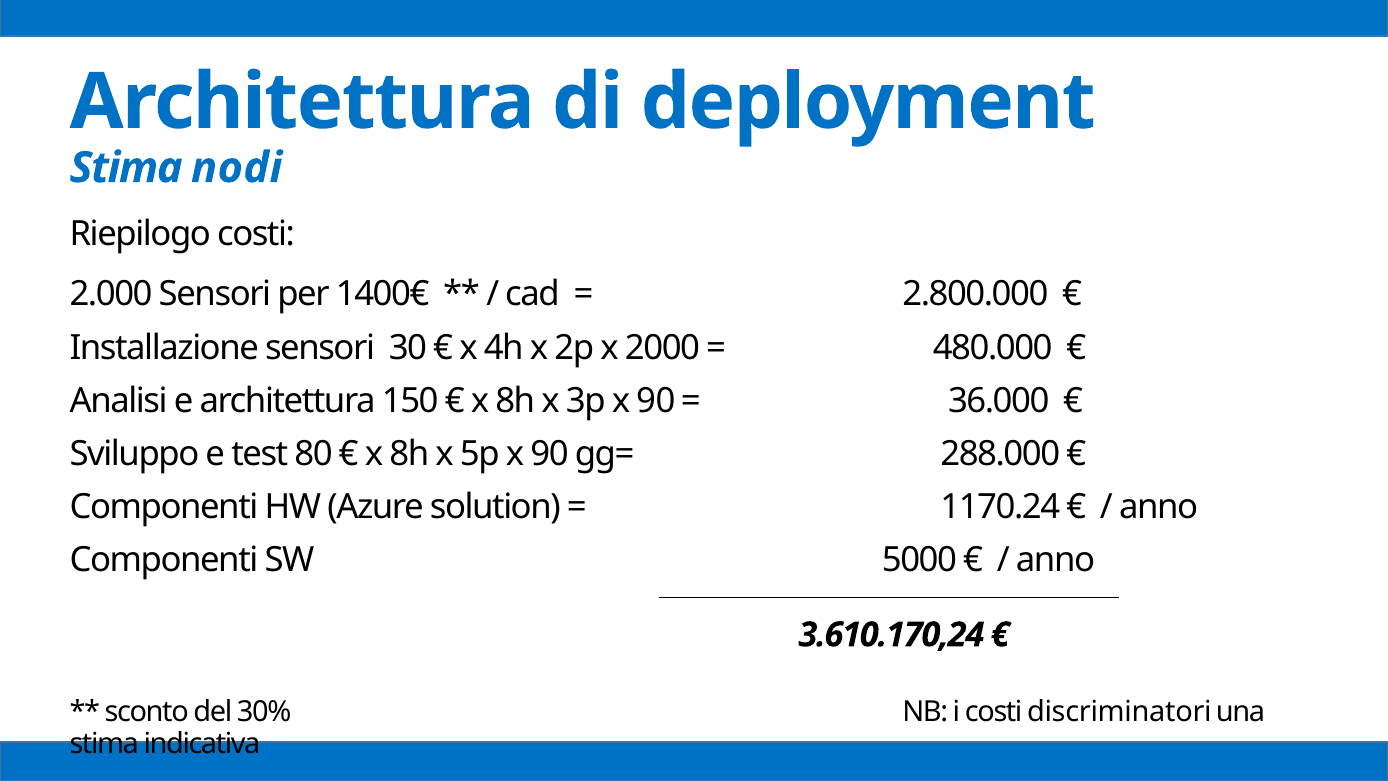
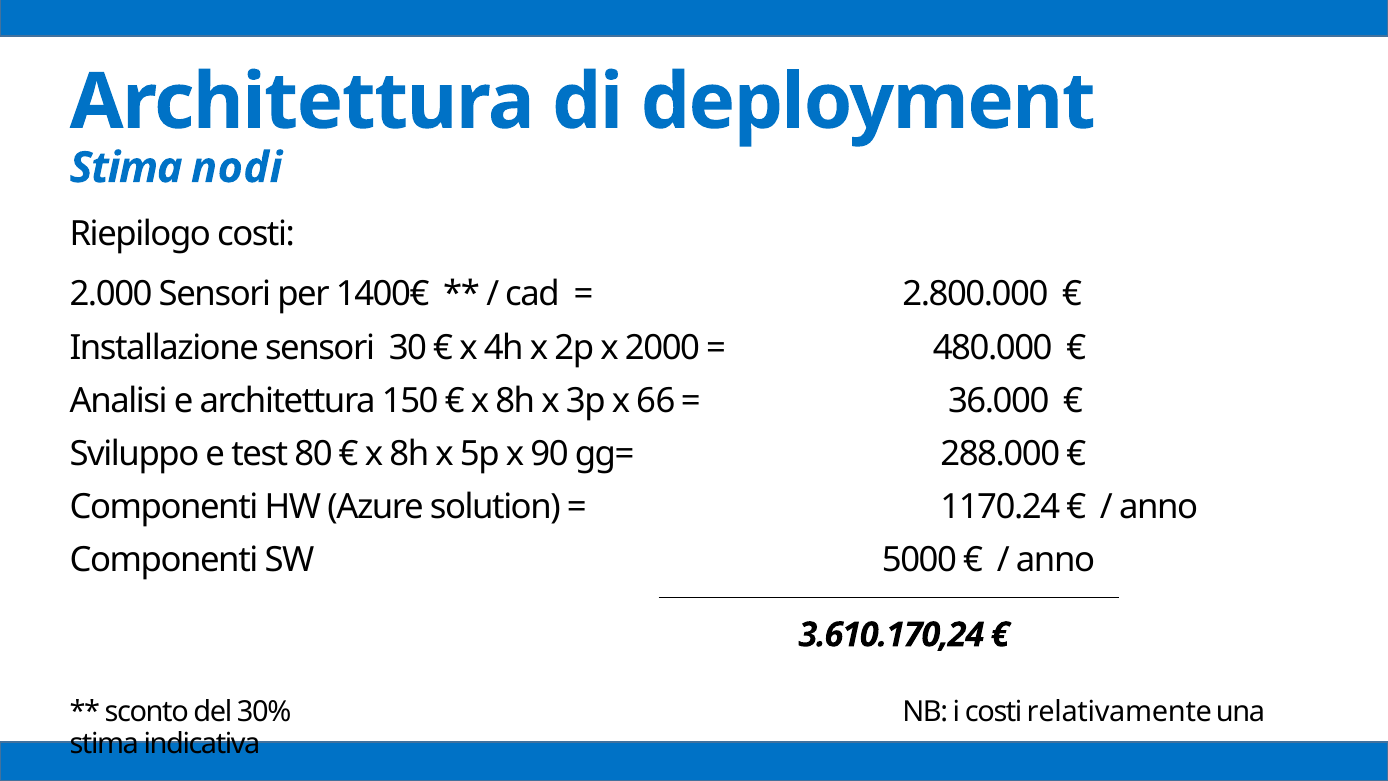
3p x 90: 90 -> 66
discriminatori: discriminatori -> relativamente
